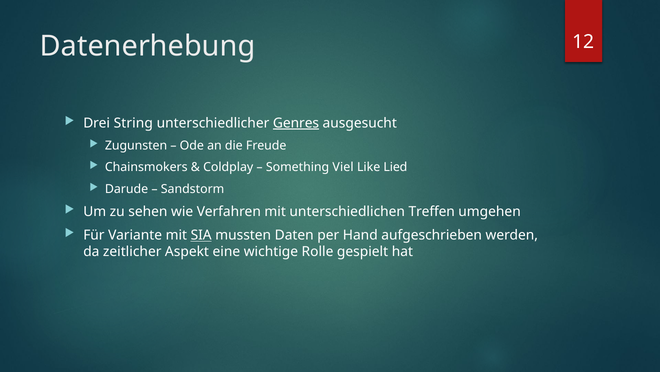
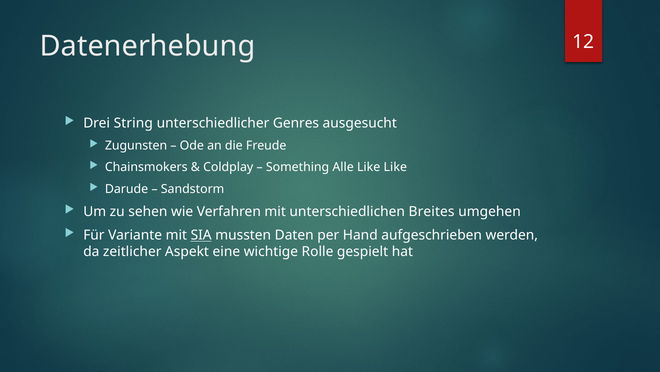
Genres underline: present -> none
Viel: Viel -> Alle
Like Lied: Lied -> Like
Treffen: Treffen -> Breites
